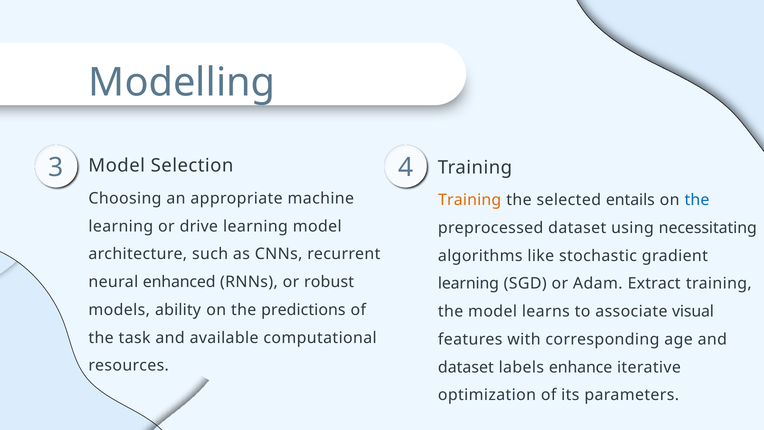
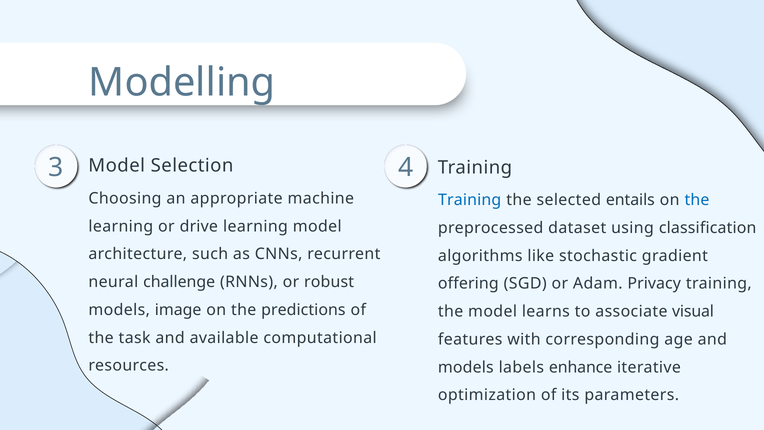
Training at (470, 200) colour: orange -> blue
necessitating: necessitating -> classification
enhanced: enhanced -> challenge
learning at (468, 284): learning -> offering
Extract: Extract -> Privacy
ability: ability -> image
dataset at (466, 367): dataset -> models
